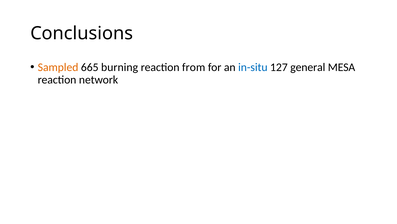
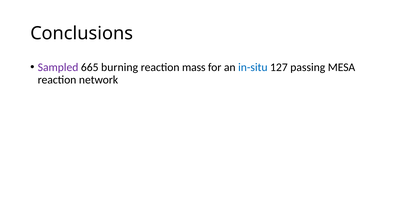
Sampled colour: orange -> purple
from: from -> mass
general: general -> passing
